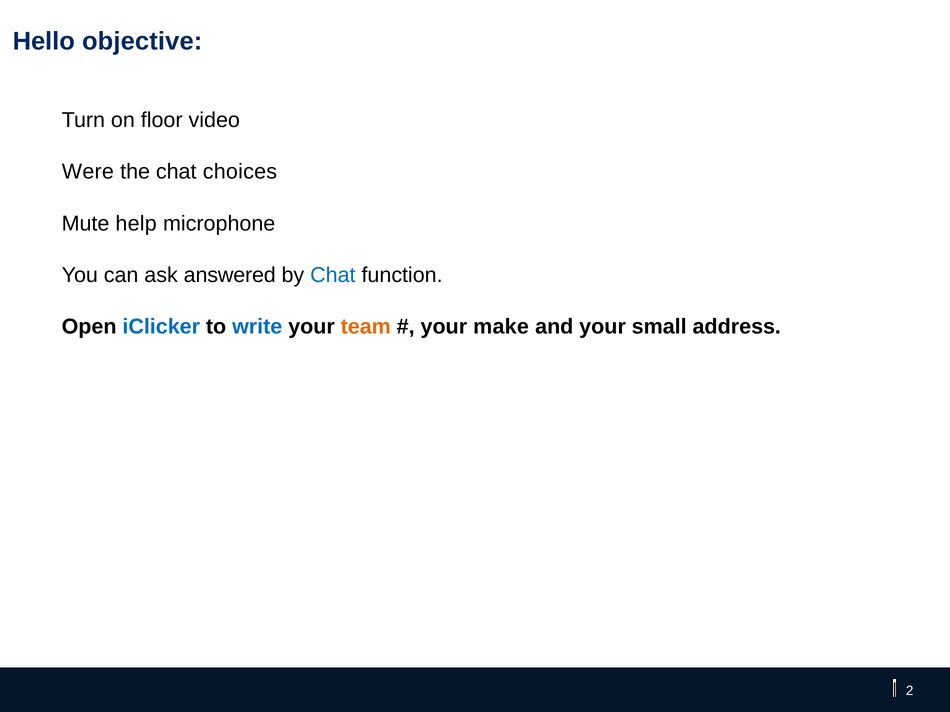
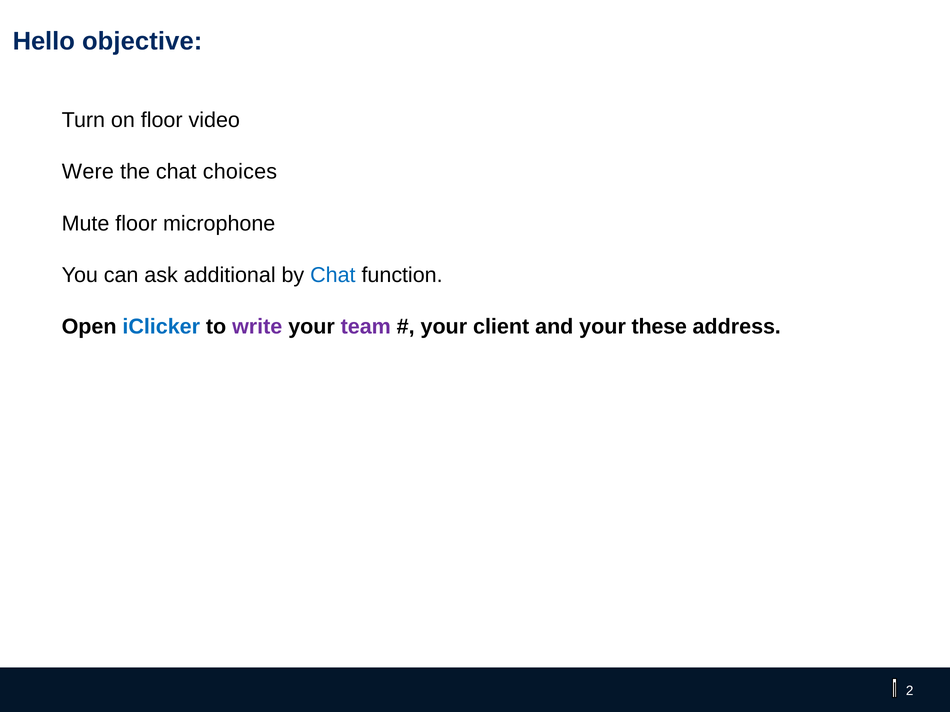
Mute help: help -> floor
answered: answered -> additional
write colour: blue -> purple
team colour: orange -> purple
make: make -> client
small: small -> these
